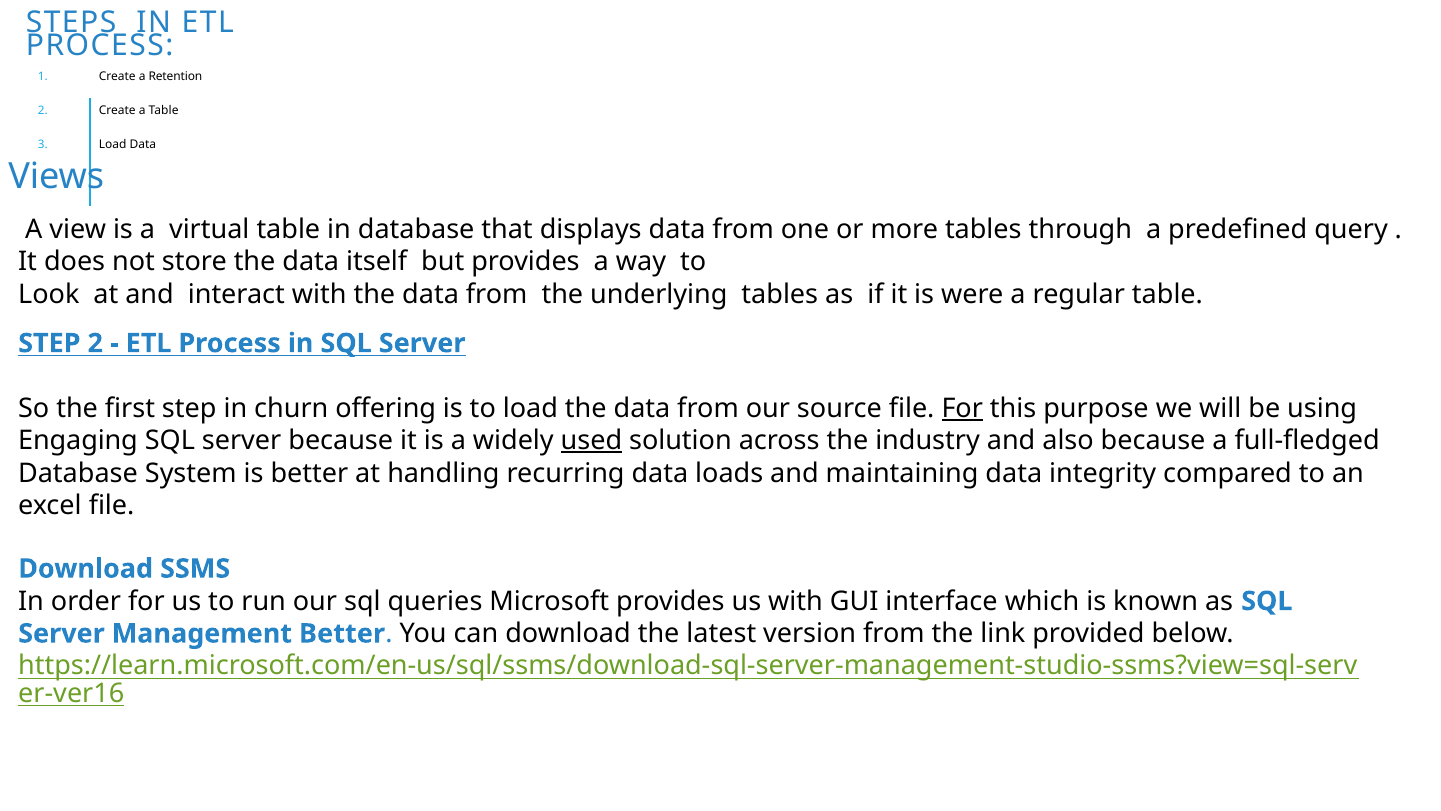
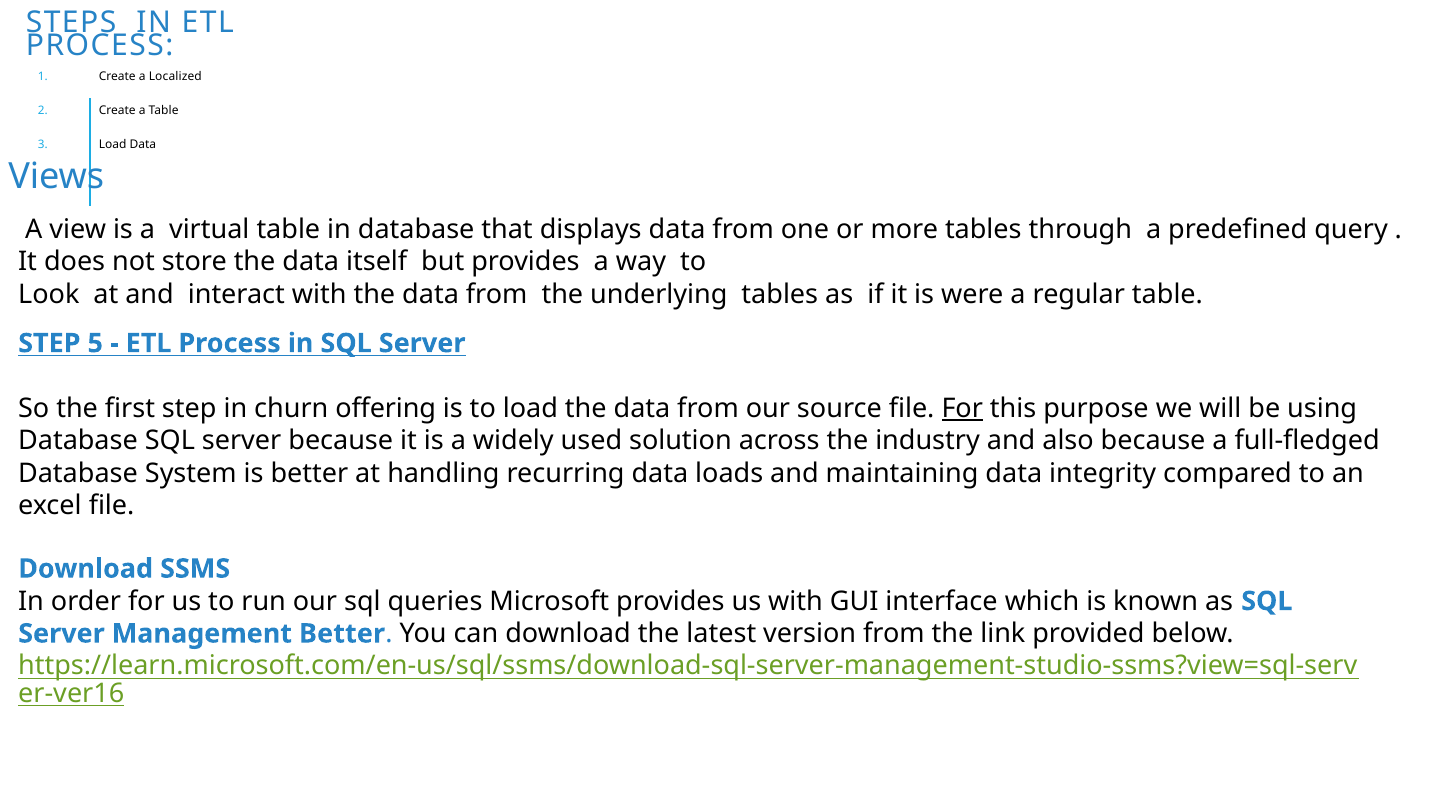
Retention: Retention -> Localized
STEP 2: 2 -> 5
Engaging at (78, 440): Engaging -> Database
used underline: present -> none
